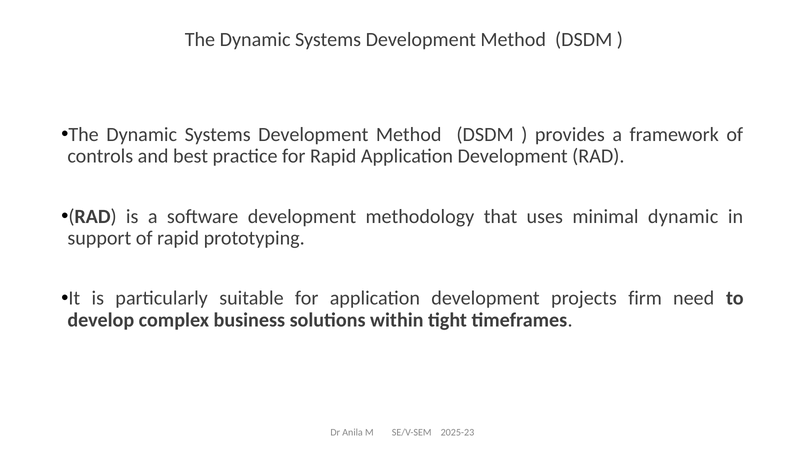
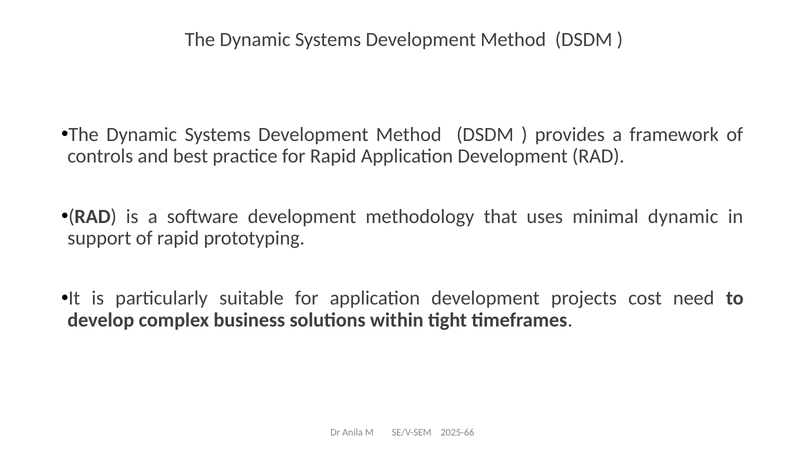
firm: firm -> cost
2025-23: 2025-23 -> 2025-66
